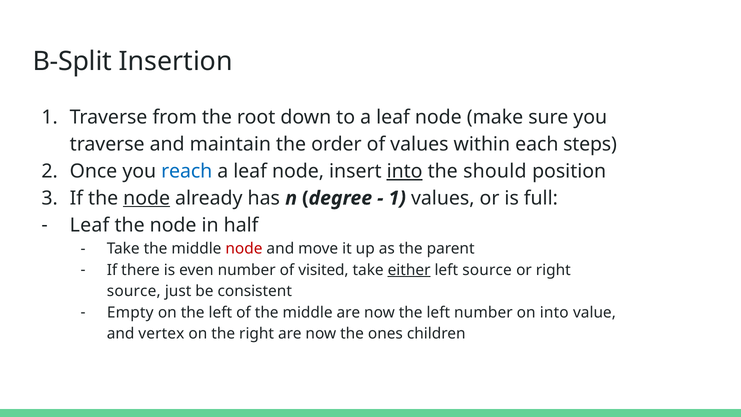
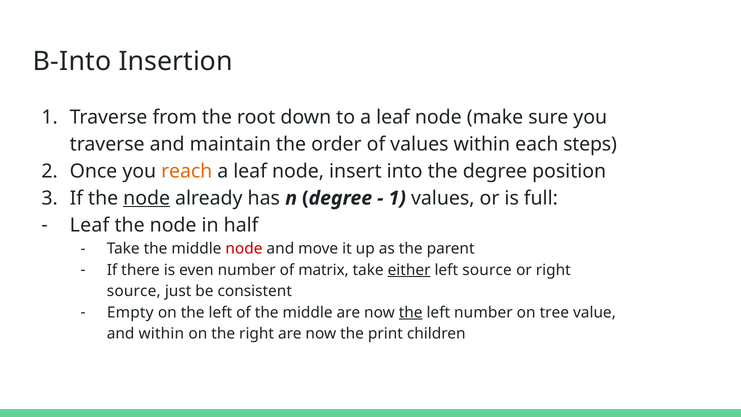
B-Split: B-Split -> B-Into
reach colour: blue -> orange
into at (405, 171) underline: present -> none
the should: should -> degree
visited: visited -> matrix
the at (411, 312) underline: none -> present
on into: into -> tree
and vertex: vertex -> within
ones: ones -> print
